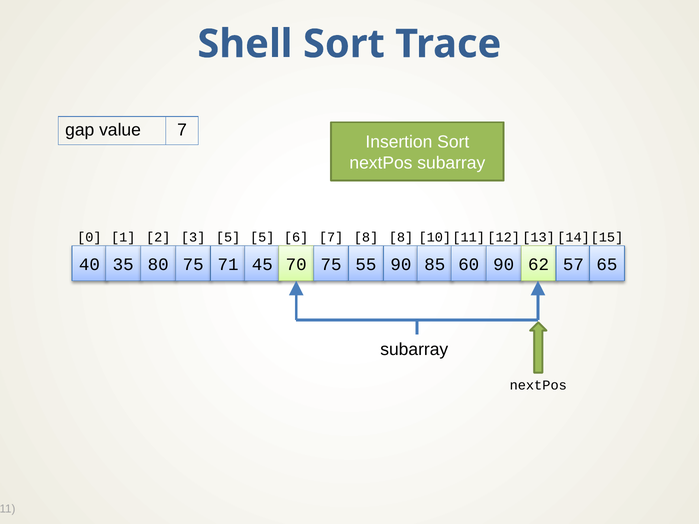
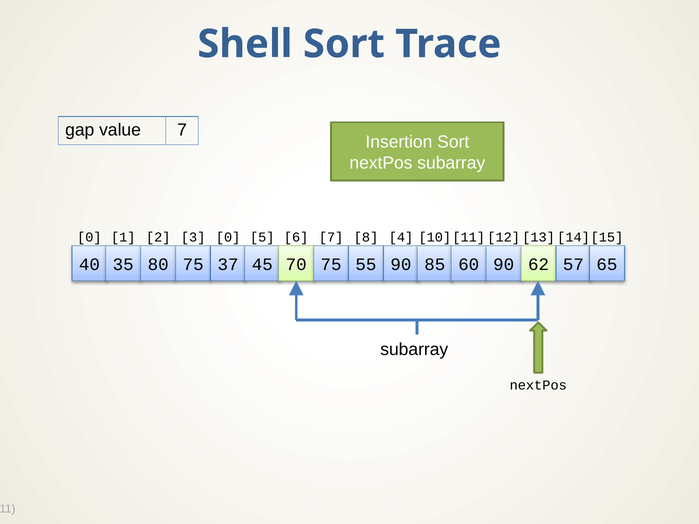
3 5: 5 -> 0
8 8: 8 -> 4
71: 71 -> 37
